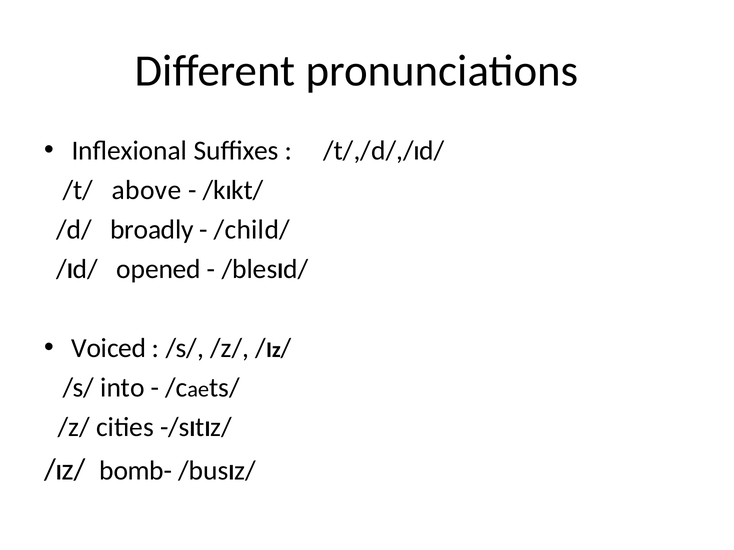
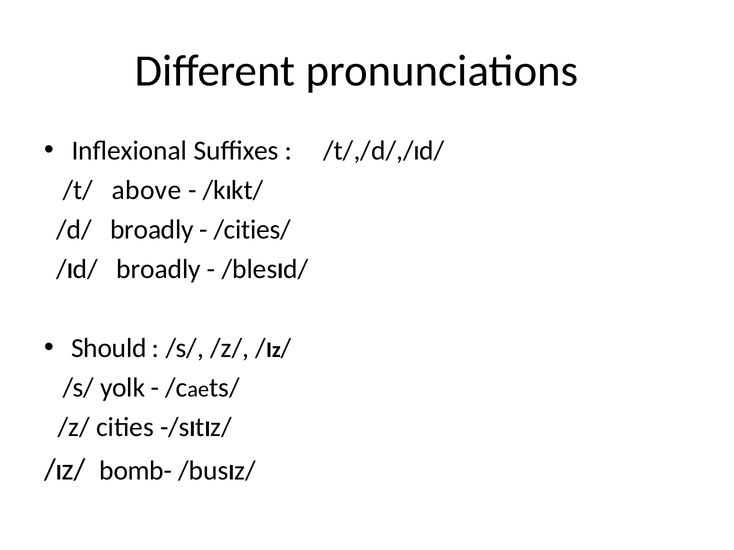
/child/: /child/ -> /cities/
opened at (159, 269): opened -> broadly
Voiced: Voiced -> Should
into: into -> yolk
